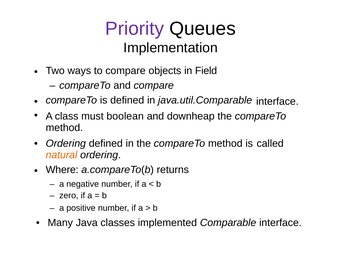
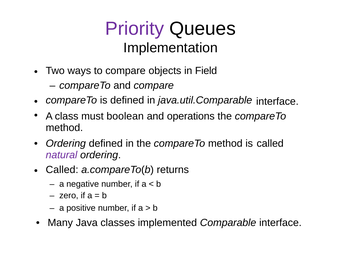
downheap: downheap -> operations
natural colour: orange -> purple
Where at (62, 170): Where -> Called
